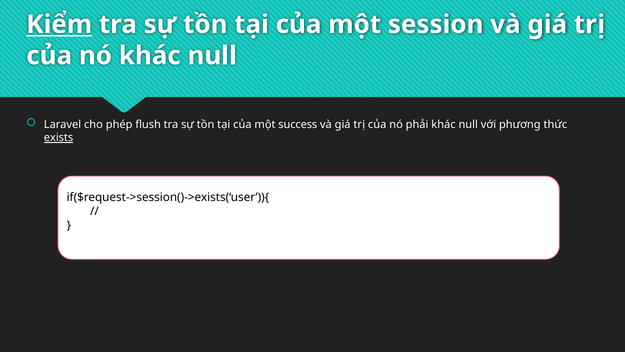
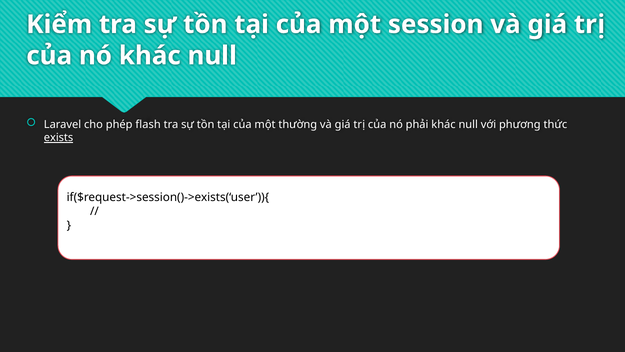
Kiểm underline: present -> none
flush: flush -> flash
success: success -> thường
